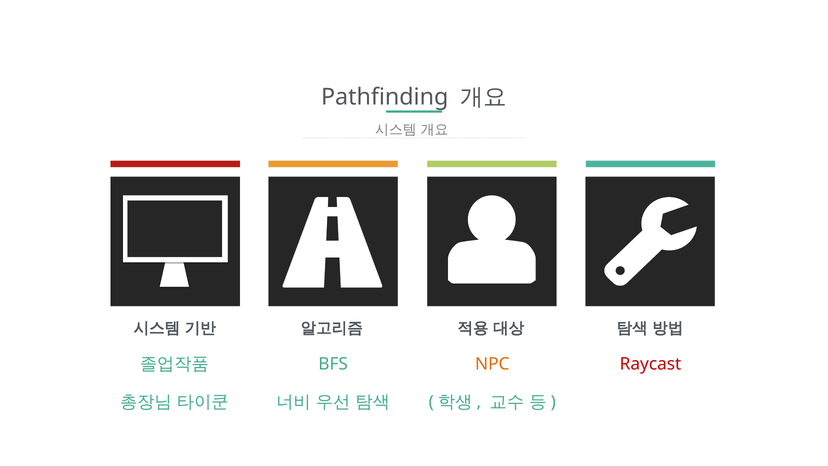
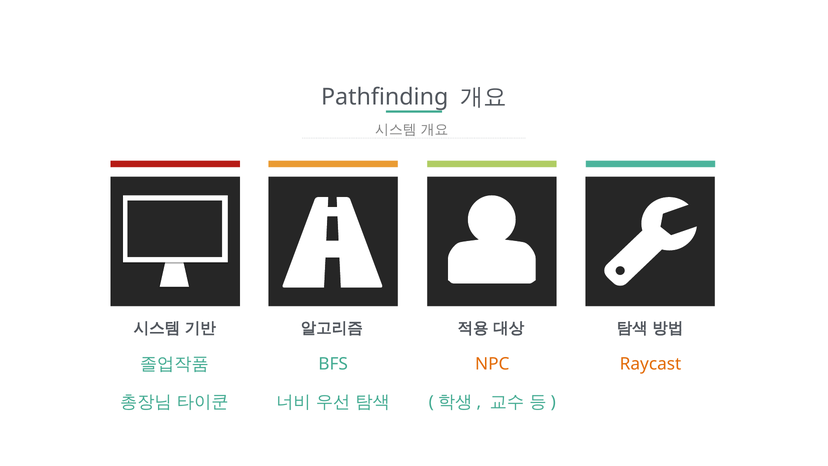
Raycast colour: red -> orange
